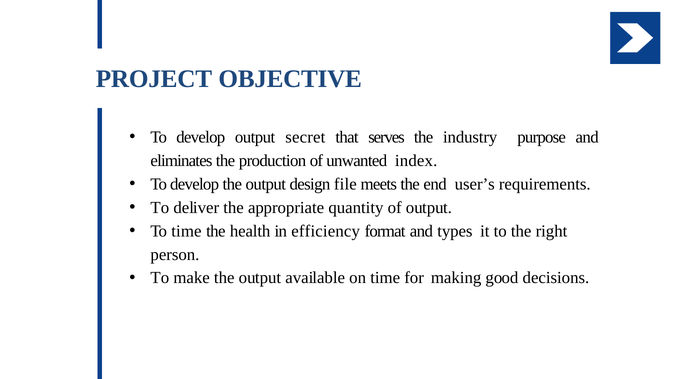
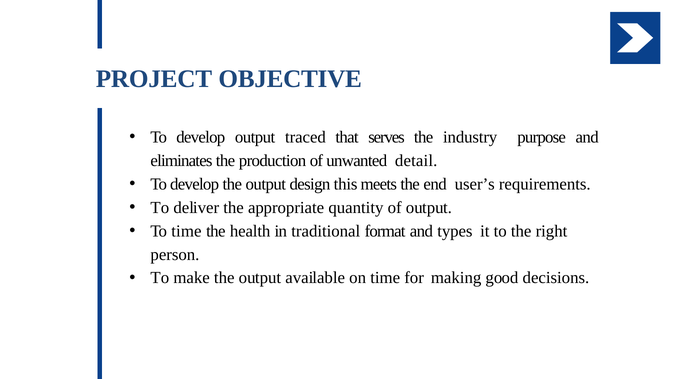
secret: secret -> traced
index: index -> detail
file: file -> this
efficiency: efficiency -> traditional
